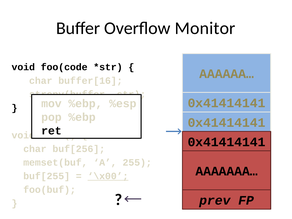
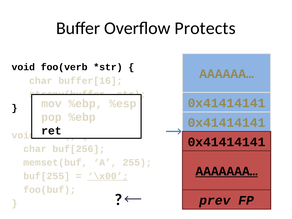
Monitor: Monitor -> Protects
foo(code: foo(code -> foo(verb
AAAAAAA… underline: none -> present
